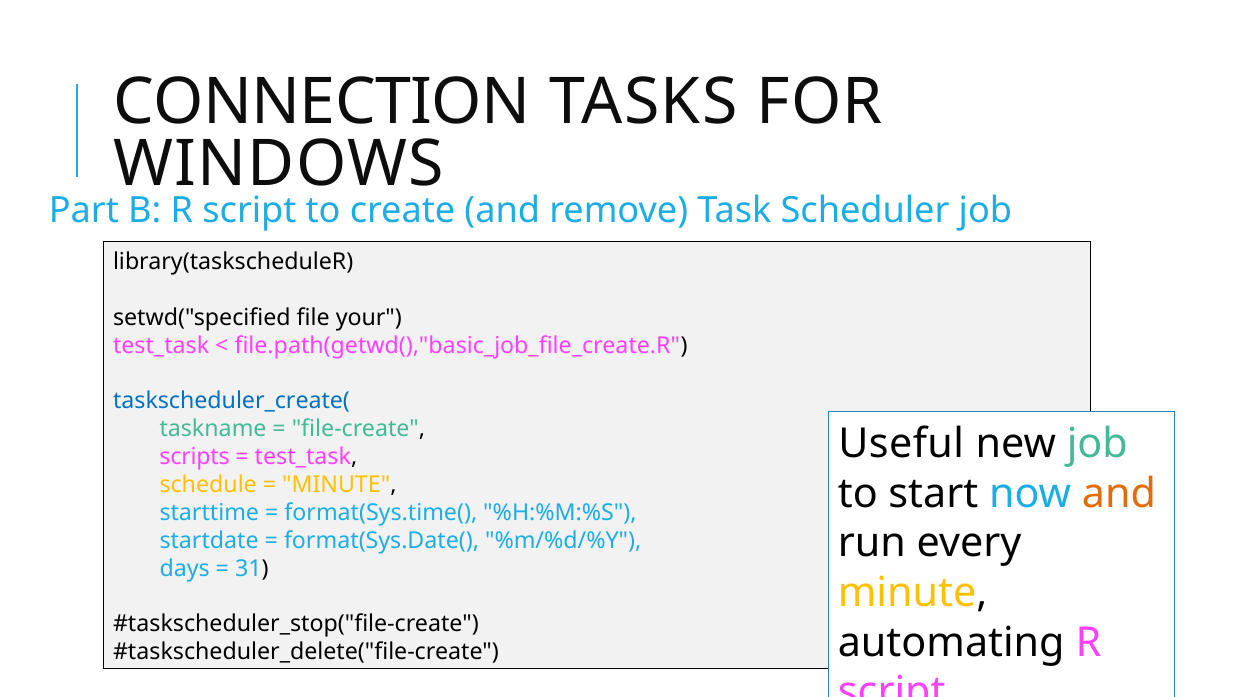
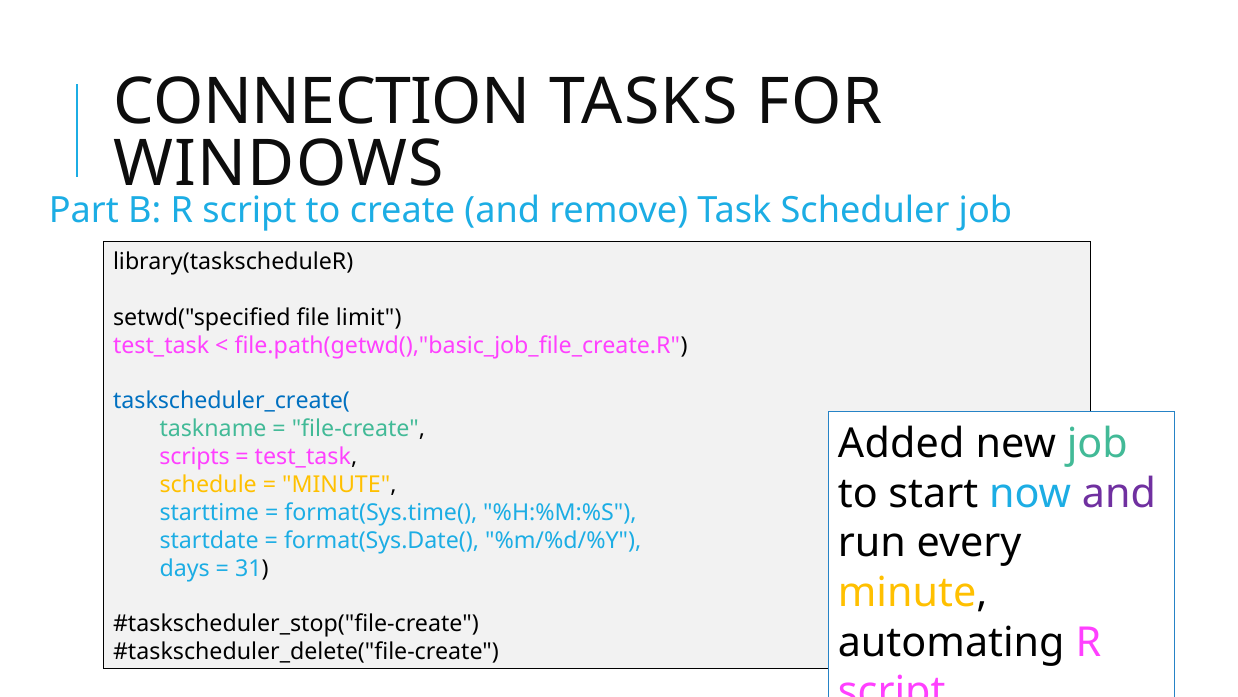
your: your -> limit
Useful: Useful -> Added
and at (1119, 493) colour: orange -> purple
